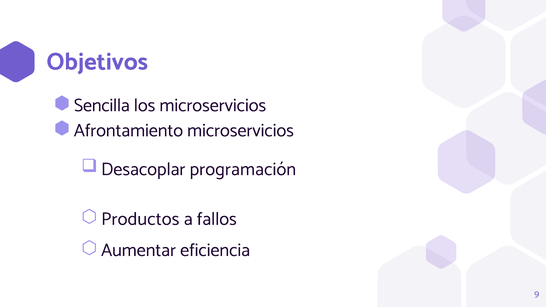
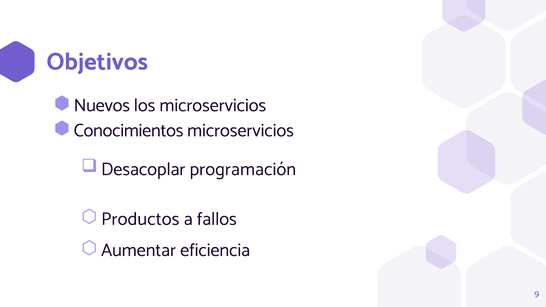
Sencilla: Sencilla -> Nuevos
Afrontamiento: Afrontamiento -> Conocimientos
